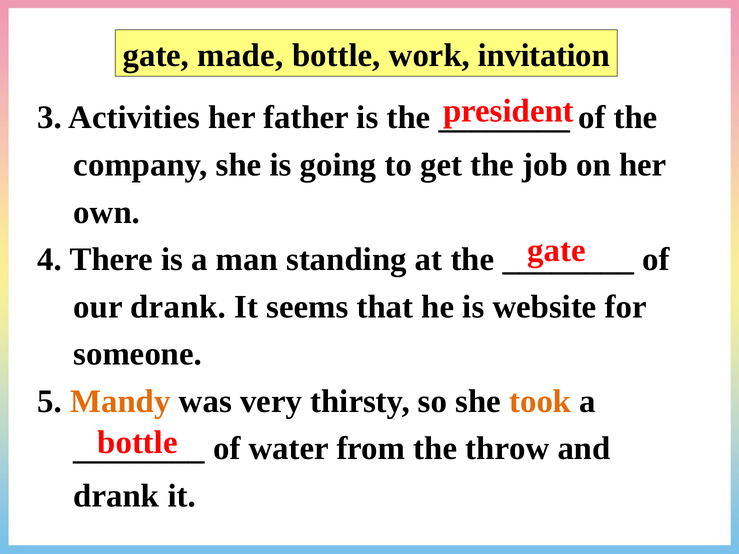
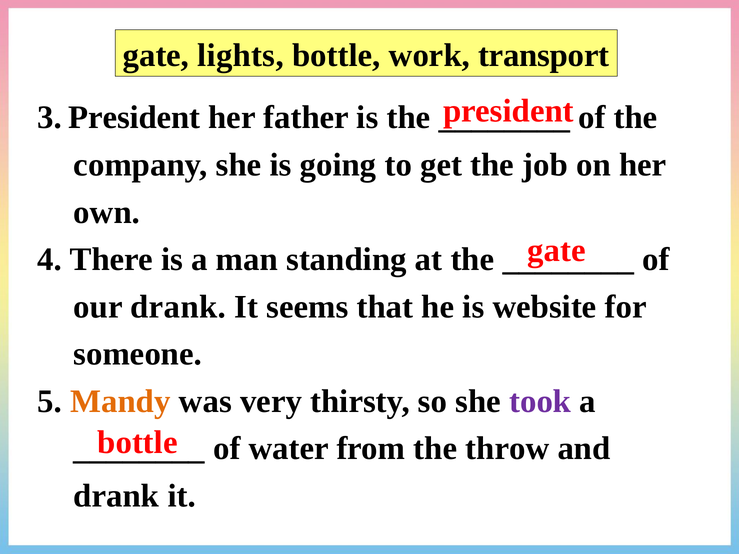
made: made -> lights
invitation: invitation -> transport
3 Activities: Activities -> President
took colour: orange -> purple
